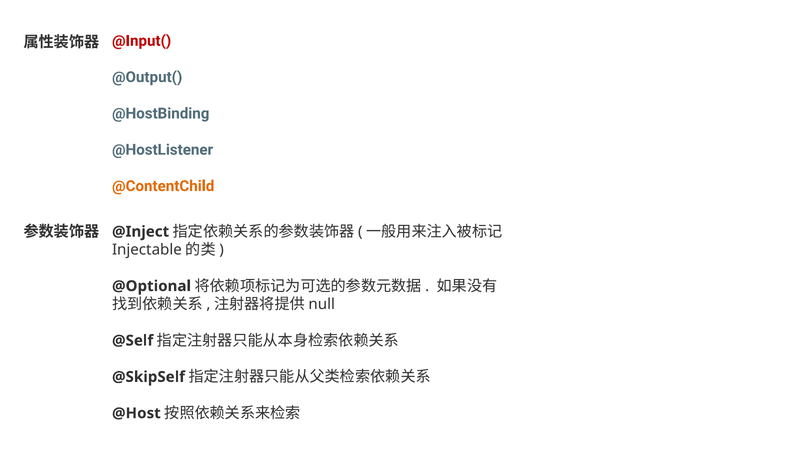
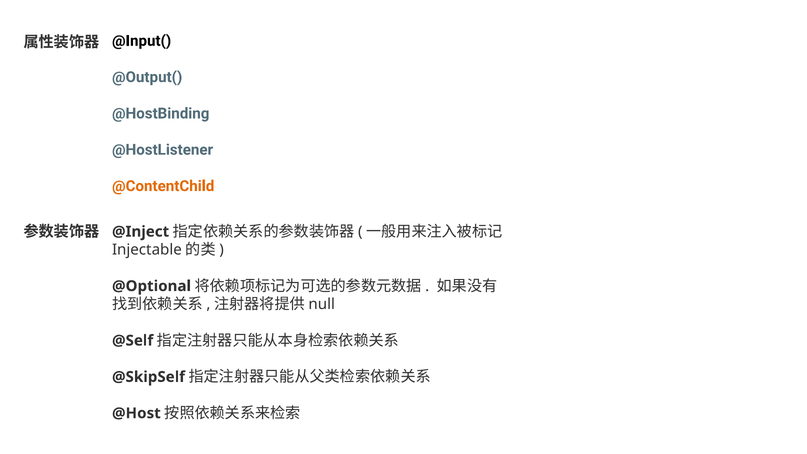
@Input( colour: red -> black
